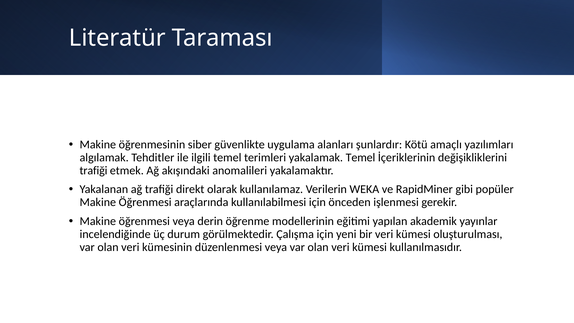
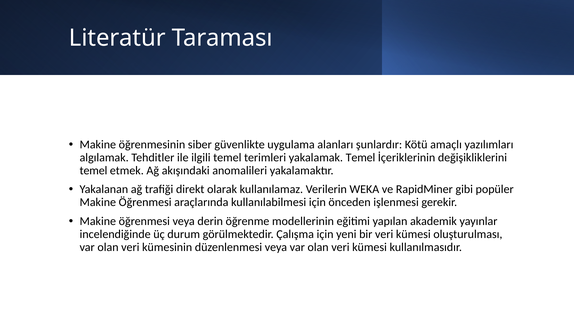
trafiği at (93, 170): trafiği -> temel
